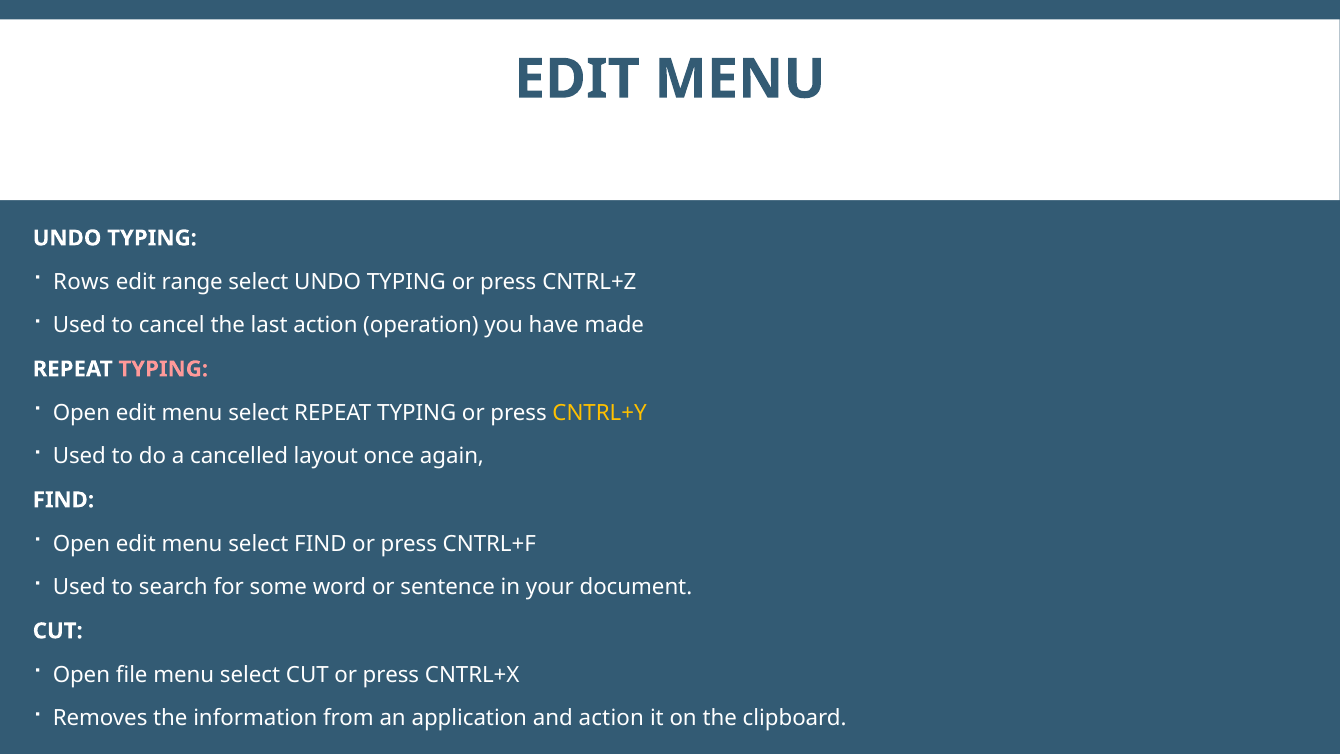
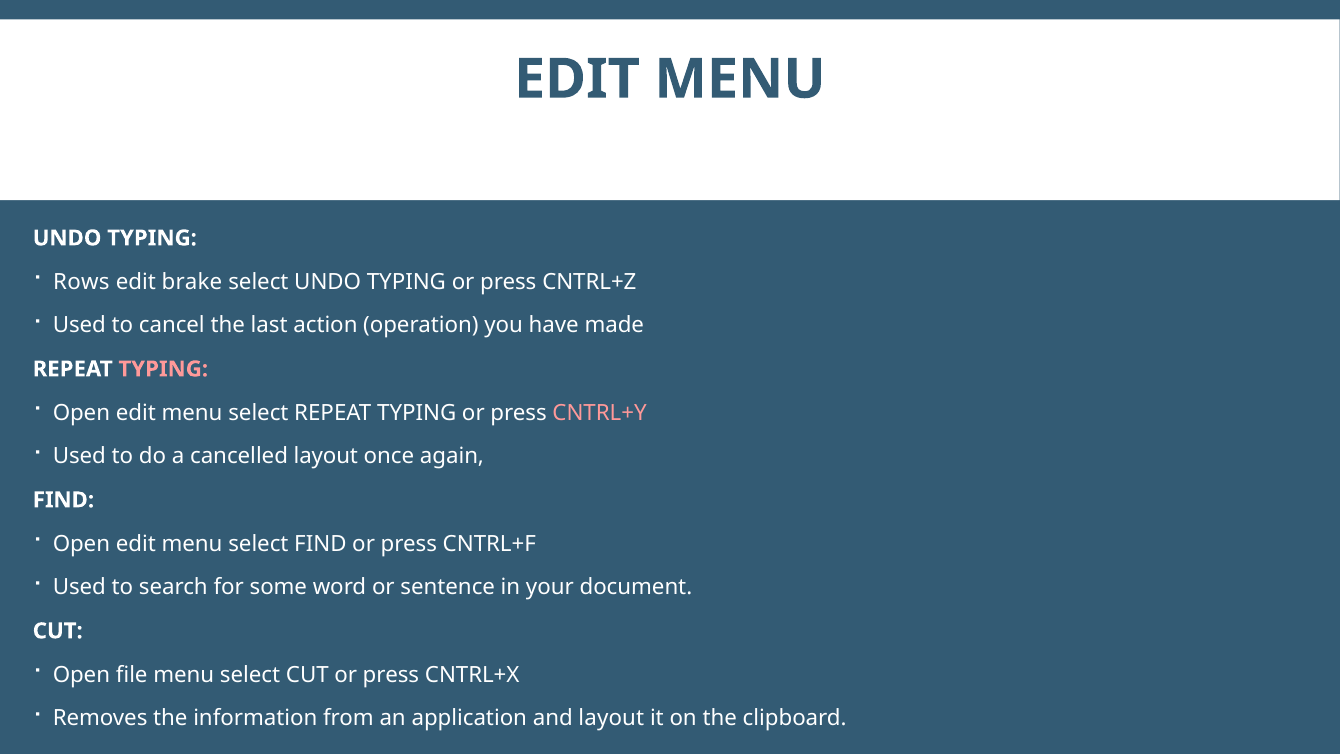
range: range -> brake
CNTRL+Y colour: yellow -> pink
and action: action -> layout
